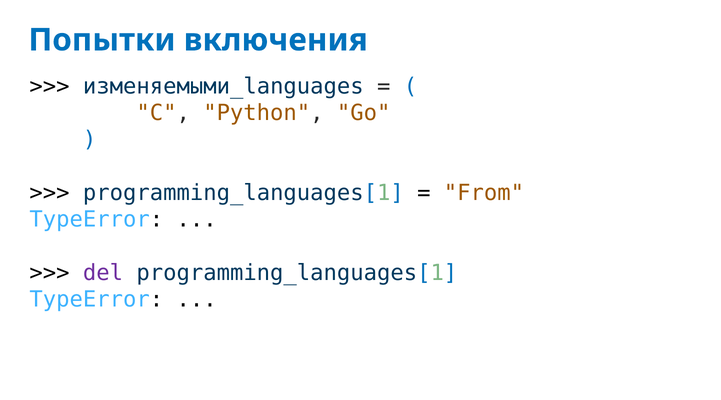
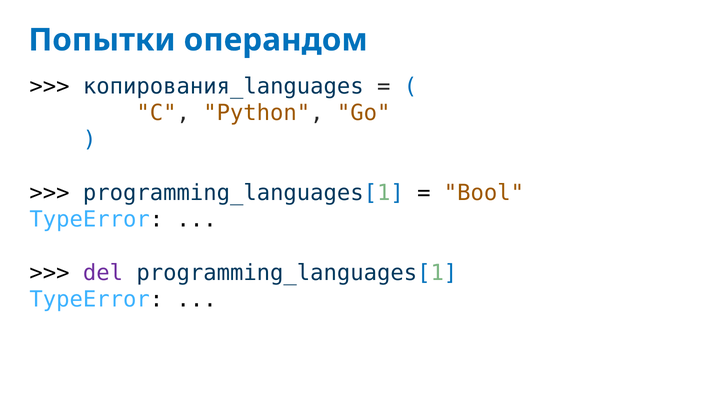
включения: включения -> операндом
изменяемыми_languages: изменяемыми_languages -> копирования_languages
From: From -> Bool
